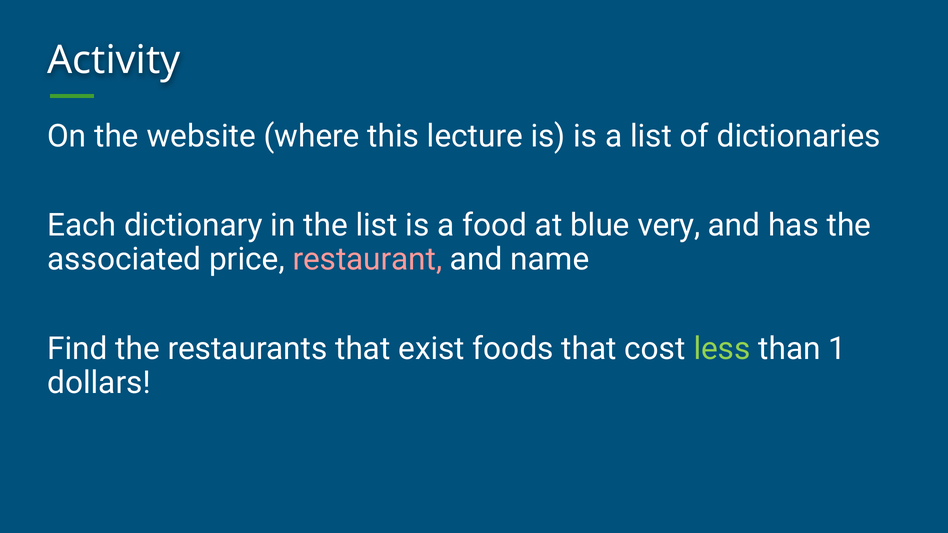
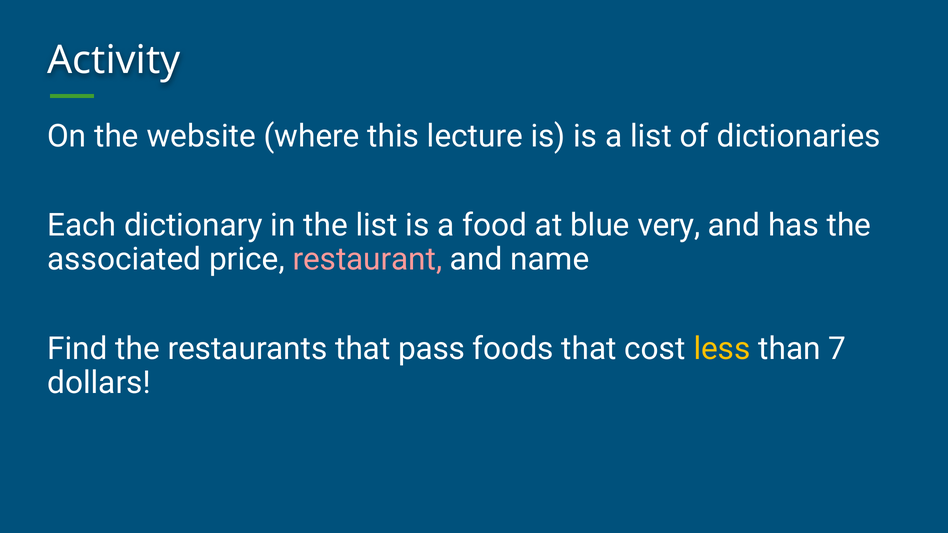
exist: exist -> pass
less colour: light green -> yellow
1: 1 -> 7
